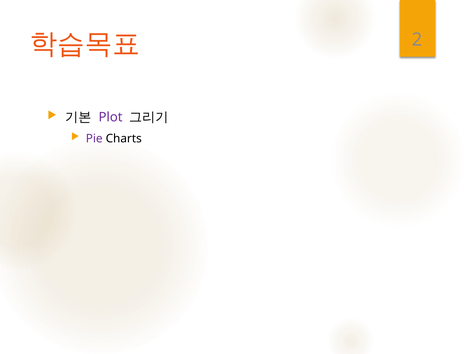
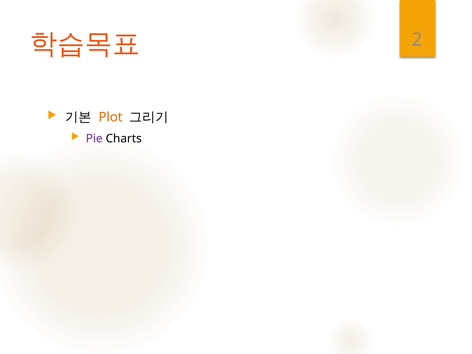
Plot colour: purple -> orange
